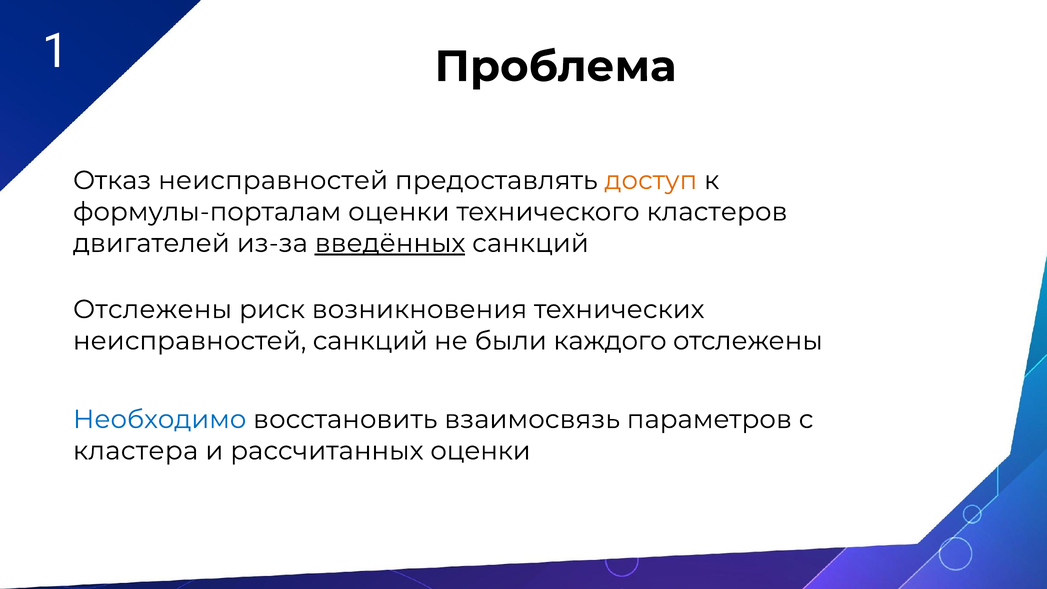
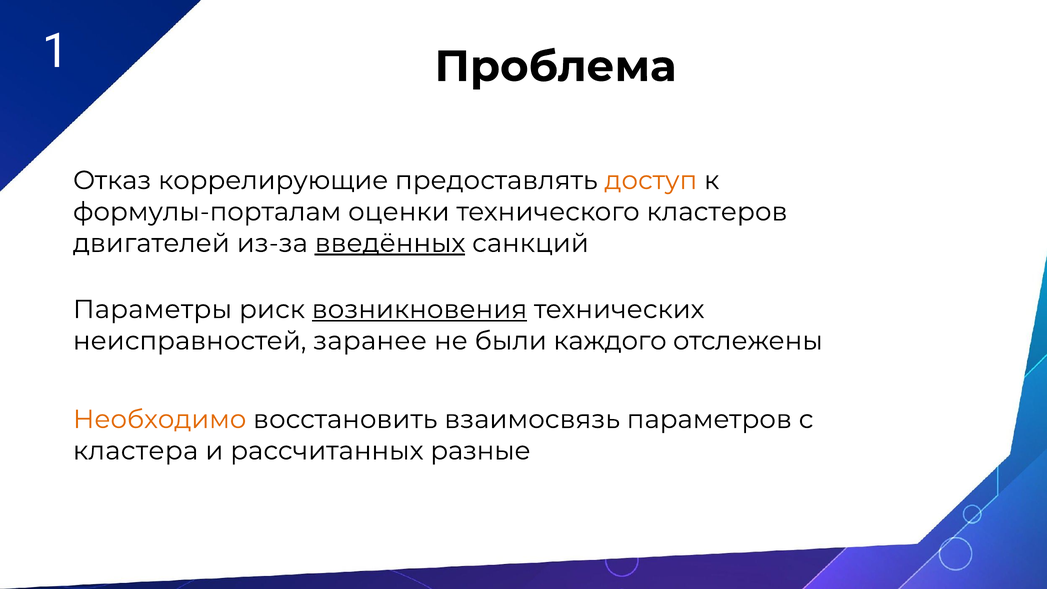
Отказ неисправностей: неисправностей -> коррелирующие
Отслежены at (153, 309): Отслежены -> Параметры
возникновения underline: none -> present
неисправностей санкций: санкций -> заранее
Необходимо colour: blue -> orange
рассчитанных оценки: оценки -> разные
